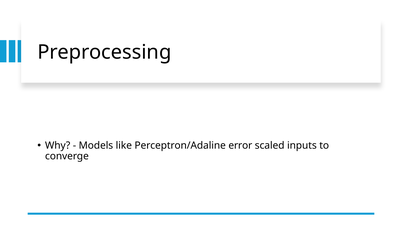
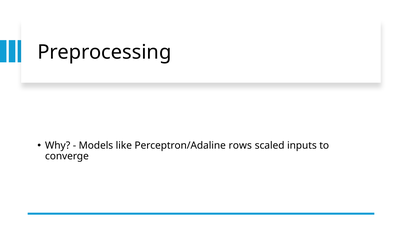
error: error -> rows
